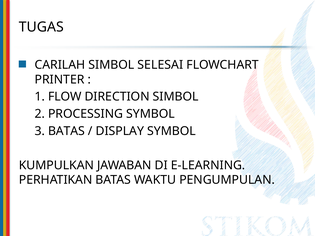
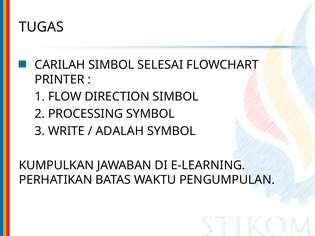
3 BATAS: BATAS -> WRITE
DISPLAY: DISPLAY -> ADALAH
